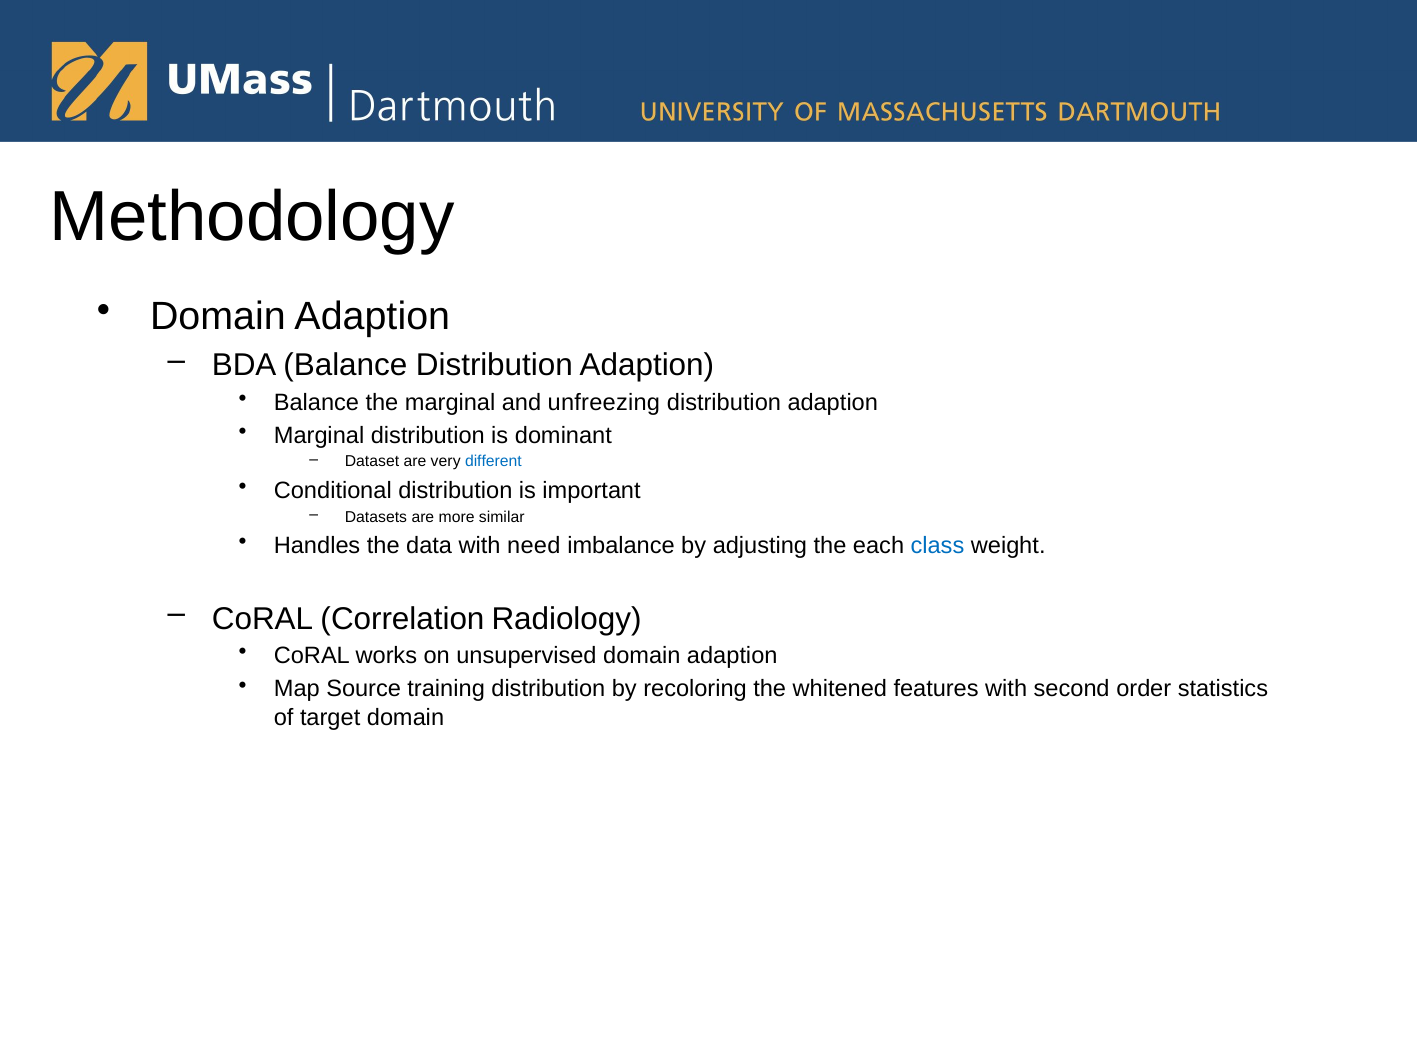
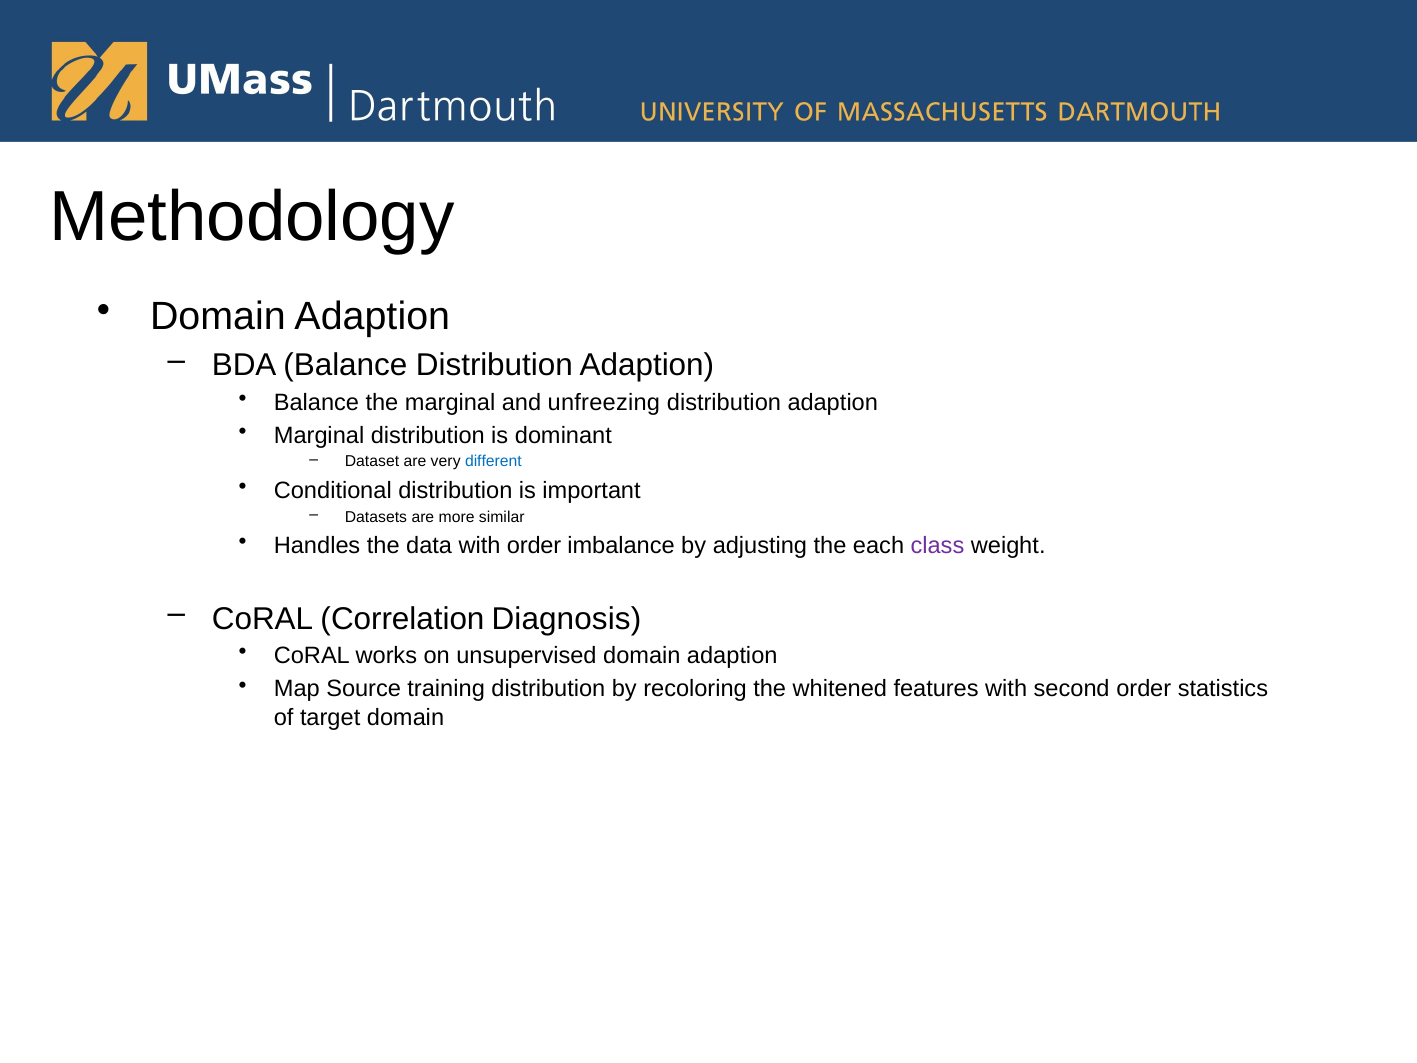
with need: need -> order
class colour: blue -> purple
Radiology: Radiology -> Diagnosis
